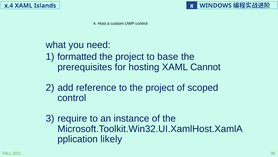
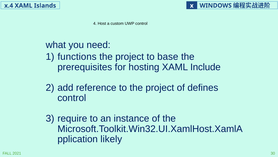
formatted: formatted -> functions
Cannot: Cannot -> Include
scoped: scoped -> defines
